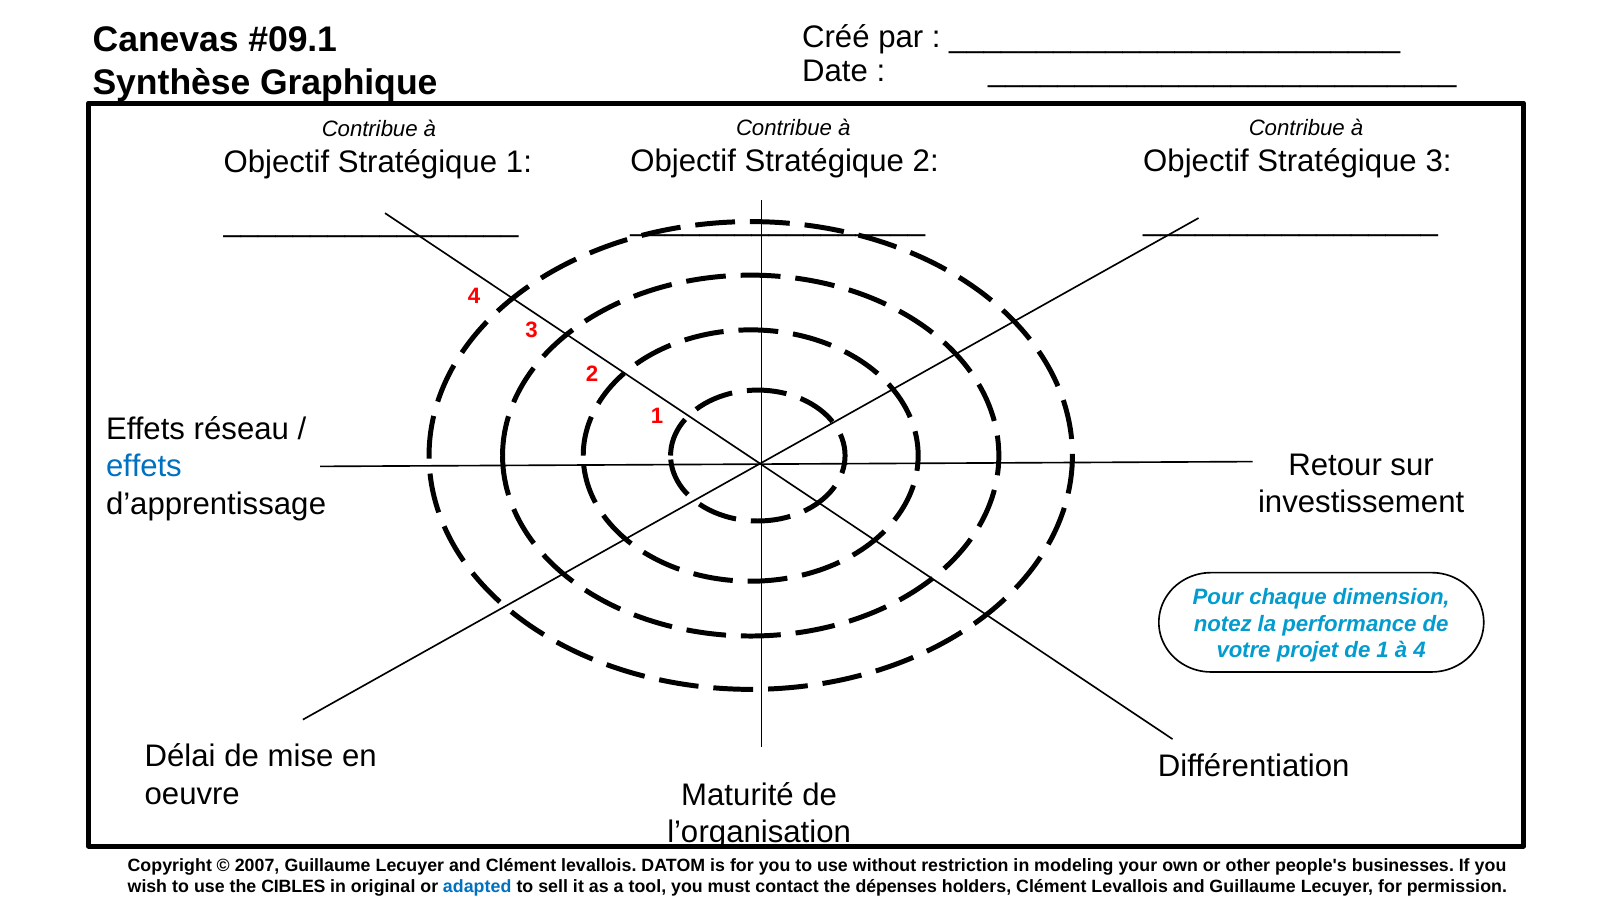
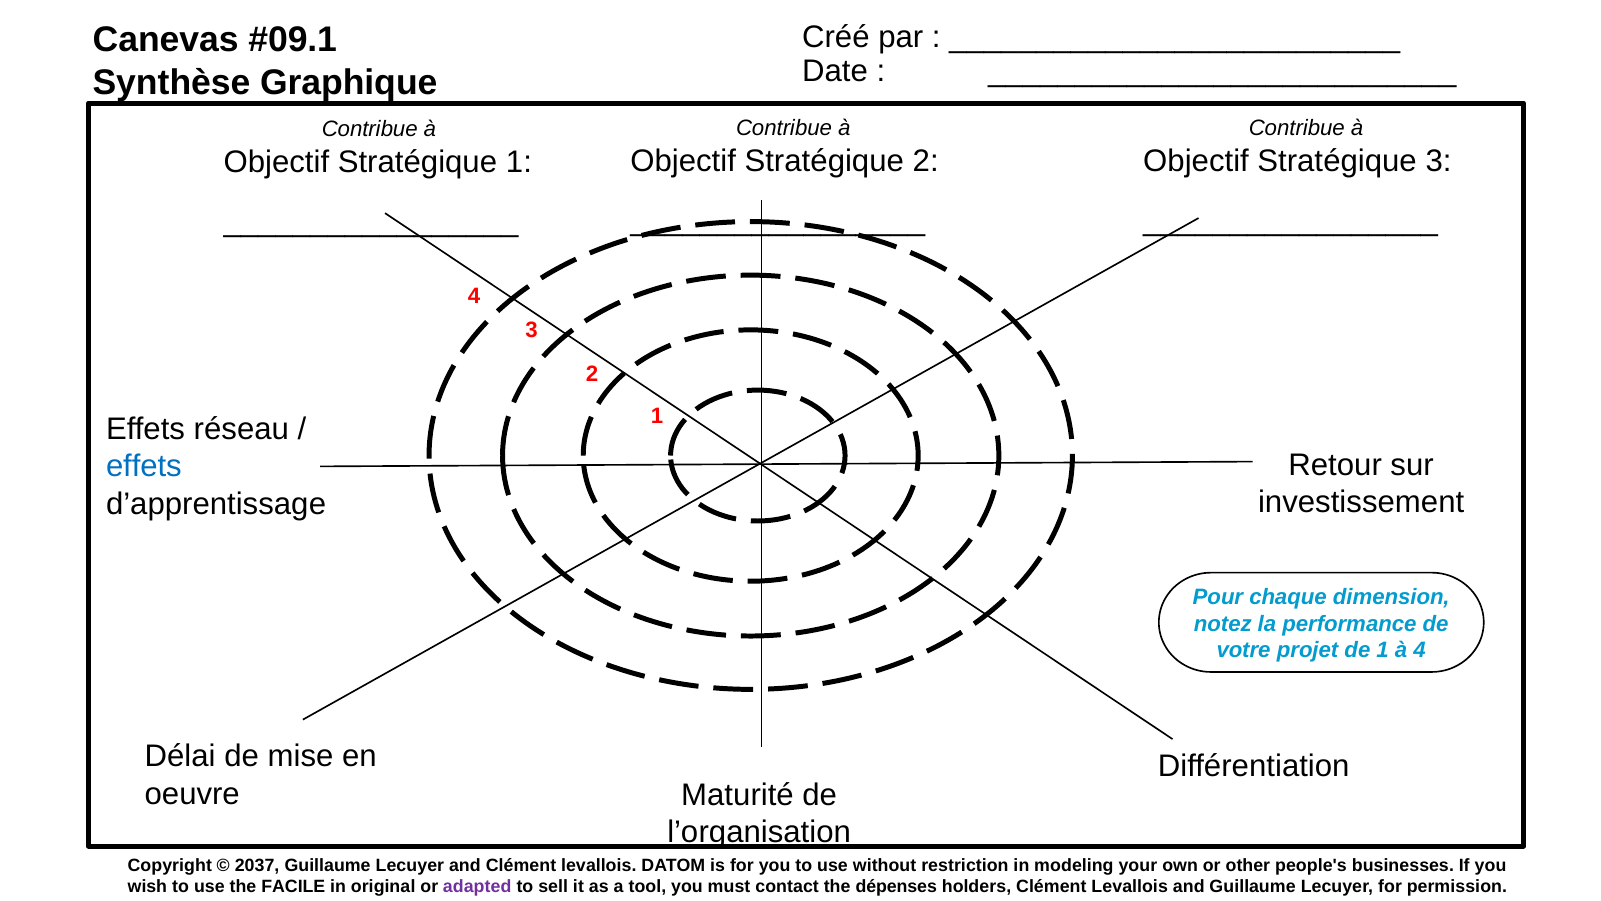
2007: 2007 -> 2037
CIBLES: CIBLES -> FACILE
adapted colour: blue -> purple
